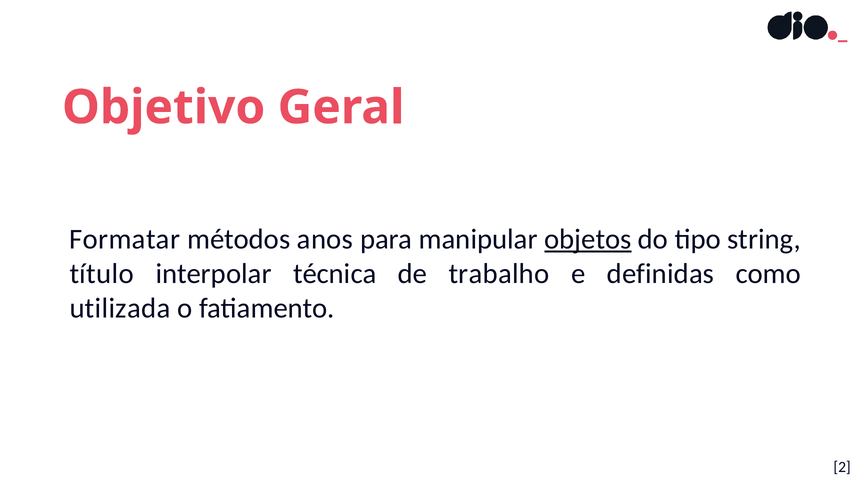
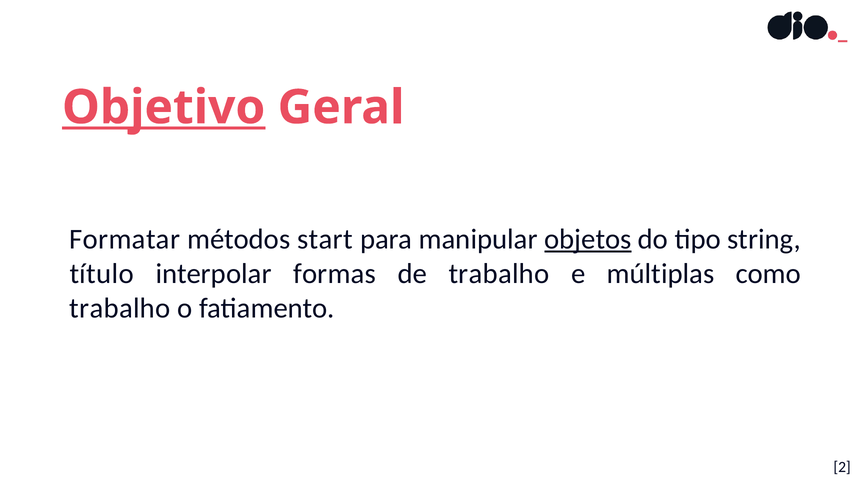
Objetivo underline: none -> present
anos: anos -> start
técnica: técnica -> formas
definidas: definidas -> múltiplas
utilizada at (120, 308): utilizada -> trabalho
